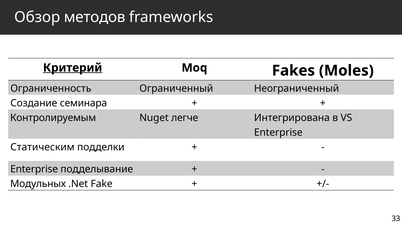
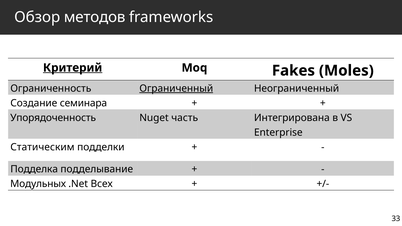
Ограниченный underline: none -> present
Контролируемым: Контролируемым -> Упорядоченность
легче: легче -> часть
Enterprise at (34, 169): Enterprise -> Подделка
Fake: Fake -> Всех
